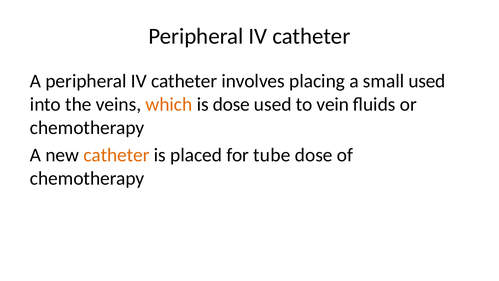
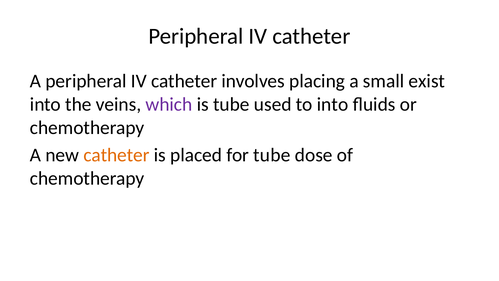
small used: used -> exist
which colour: orange -> purple
is dose: dose -> tube
to vein: vein -> into
